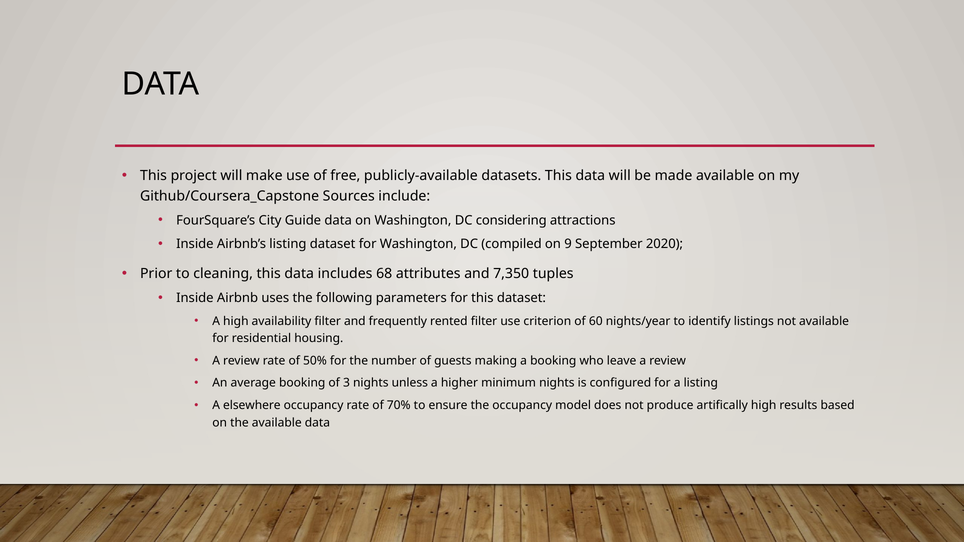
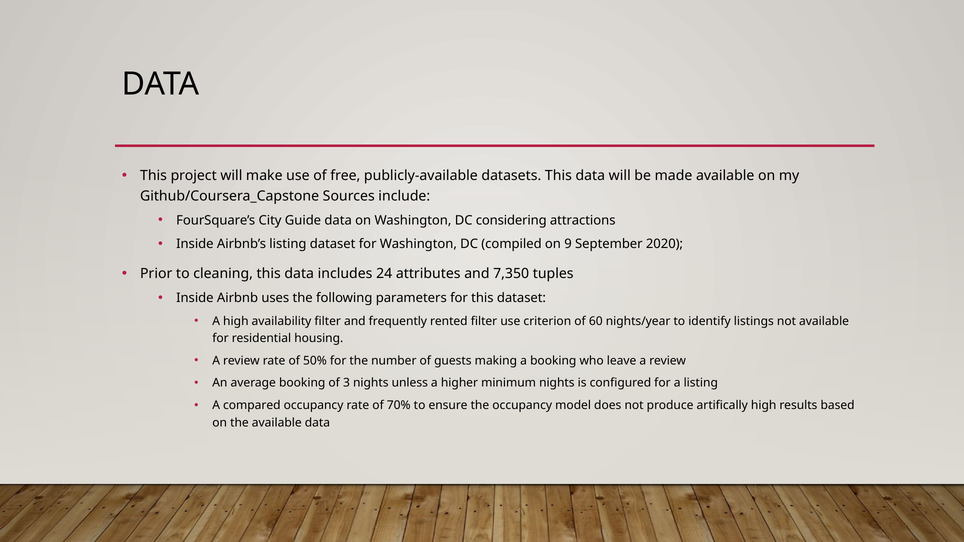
68: 68 -> 24
elsewhere: elsewhere -> compared
